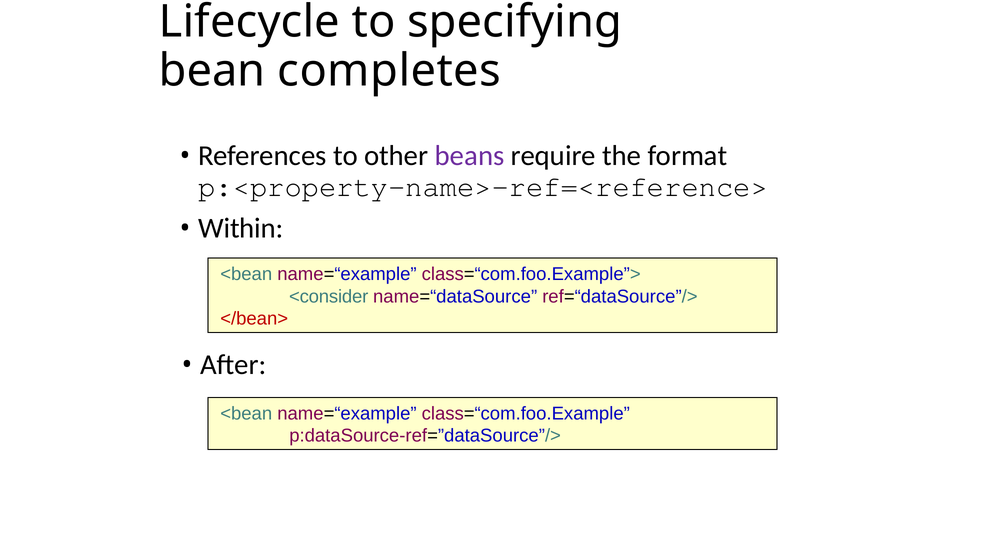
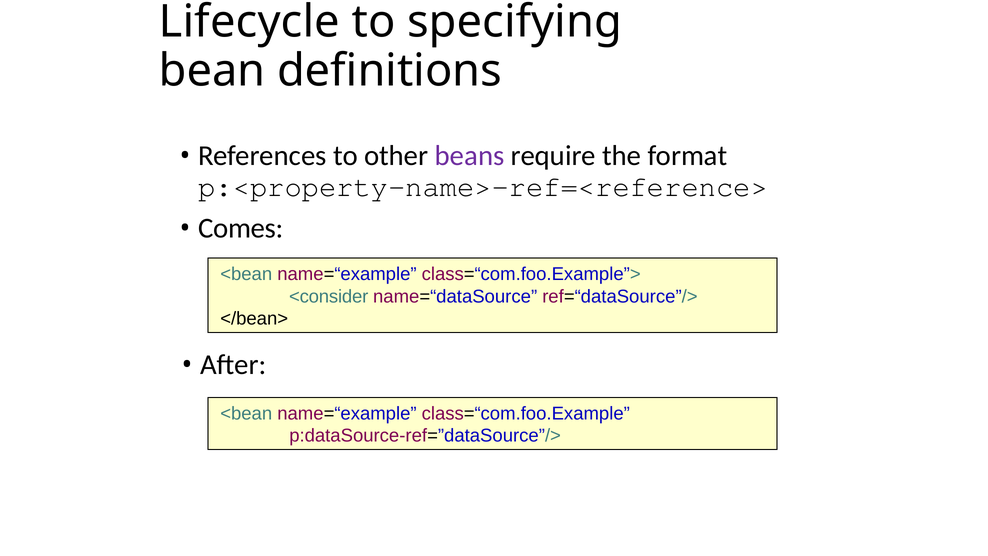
completes: completes -> definitions
Within: Within -> Comes
</bean> colour: red -> black
